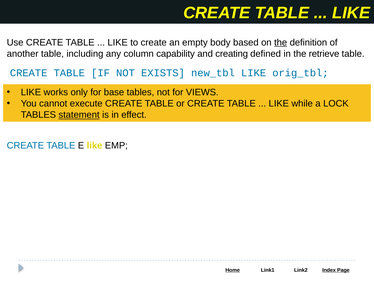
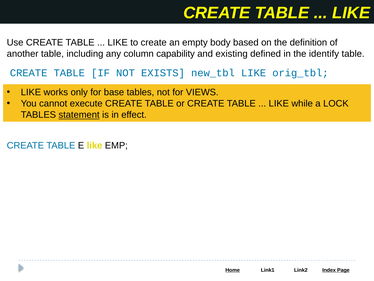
the at (281, 42) underline: present -> none
creating: creating -> existing
retrieve: retrieve -> identify
